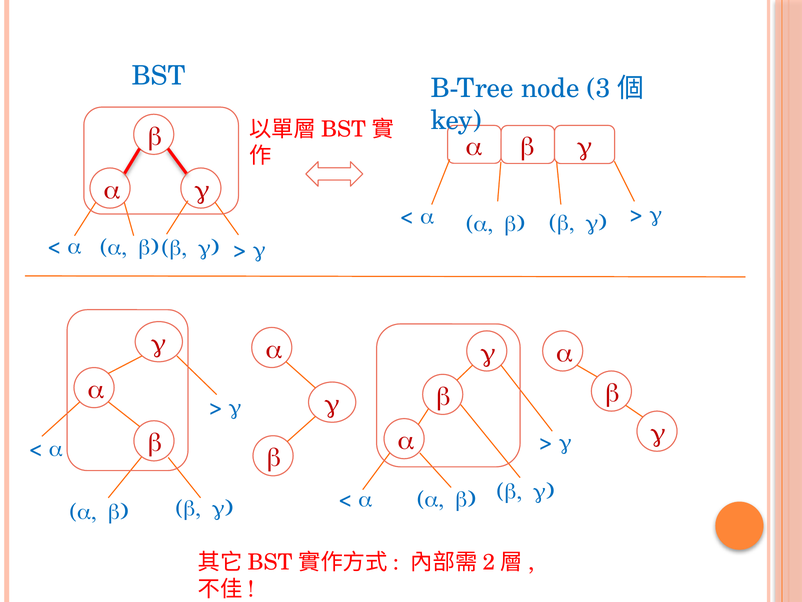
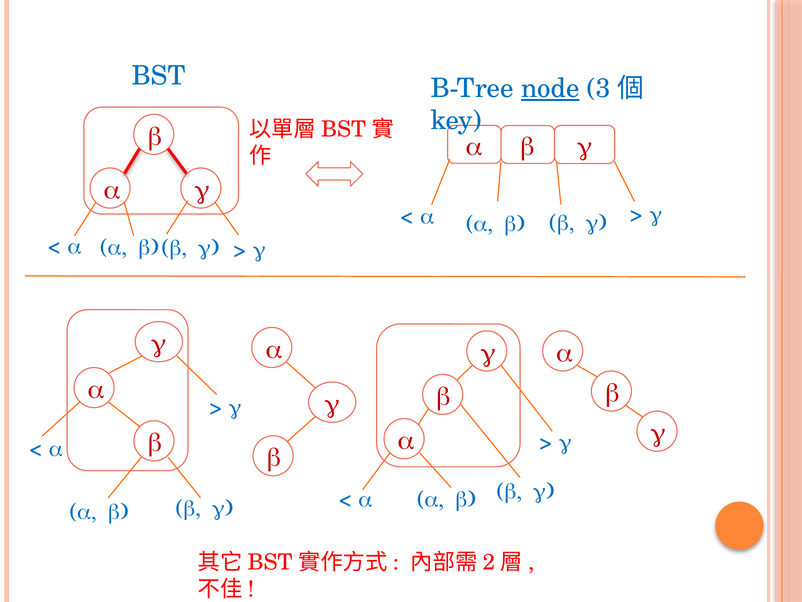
node underline: none -> present
